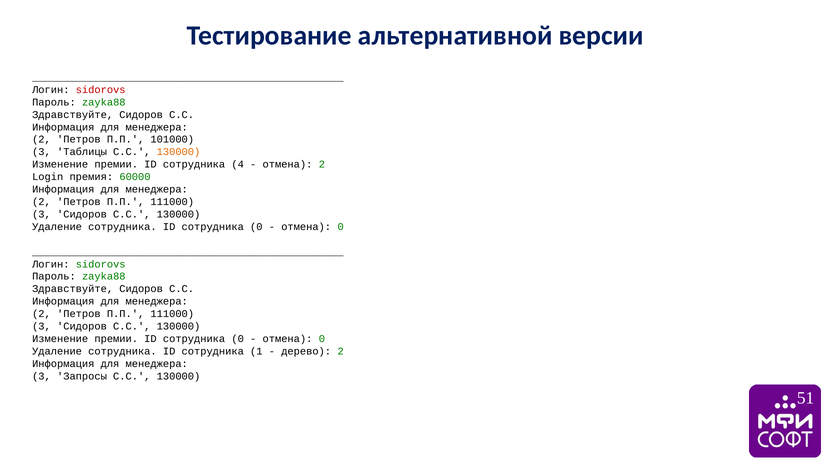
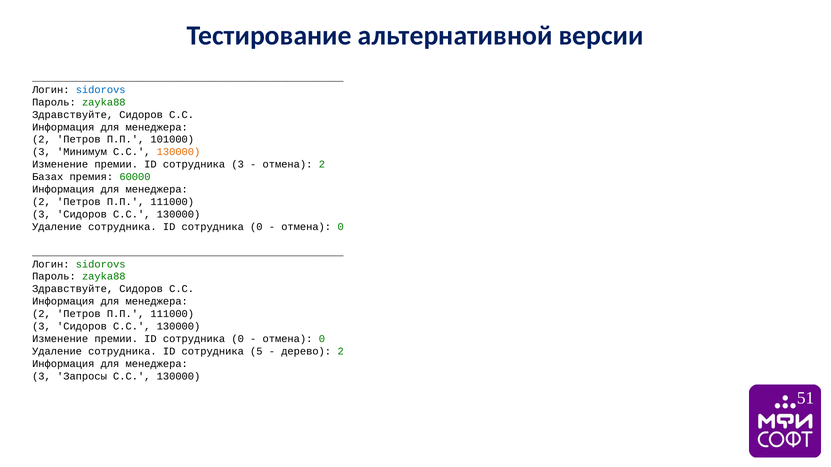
sidorovs at (101, 90) colour: red -> blue
Таблицы: Таблицы -> Минимум
сотрудника 4: 4 -> 3
Login: Login -> Базах
1: 1 -> 5
